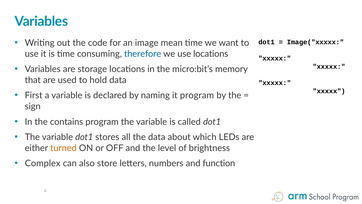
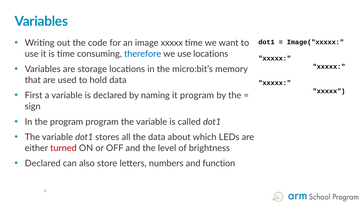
image mean: mean -> xxxxx
the contains: contains -> program
turned colour: orange -> red
Complex at (43, 163): Complex -> Declared
